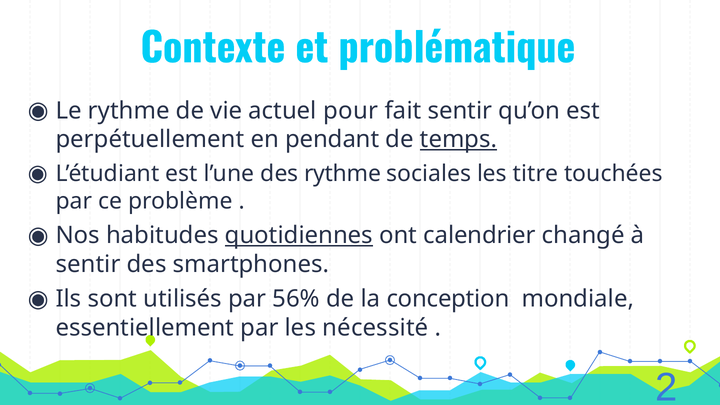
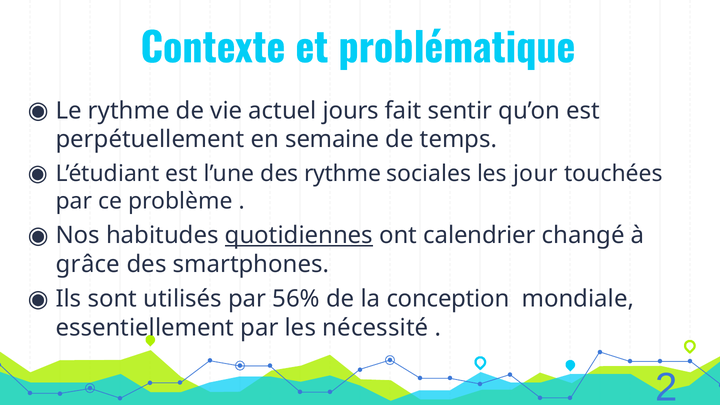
pour: pour -> jours
pendant: pendant -> semaine
temps underline: present -> none
titre: titre -> jour
sentir at (88, 264): sentir -> grâce
